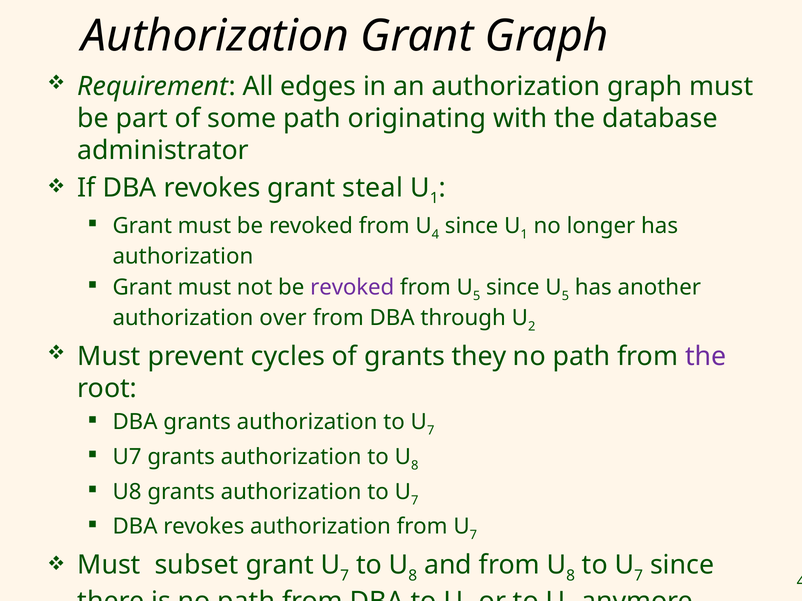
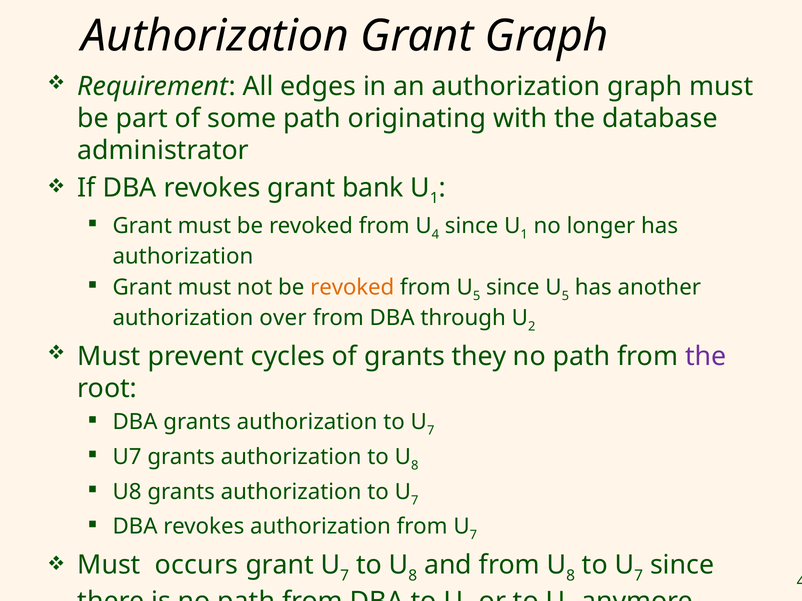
steal: steal -> bank
revoked at (352, 288) colour: purple -> orange
subset: subset -> occurs
